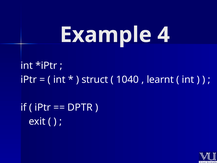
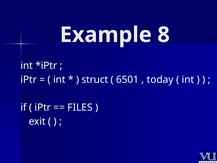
4: 4 -> 8
1040: 1040 -> 6501
learnt: learnt -> today
DPTR: DPTR -> FILES
